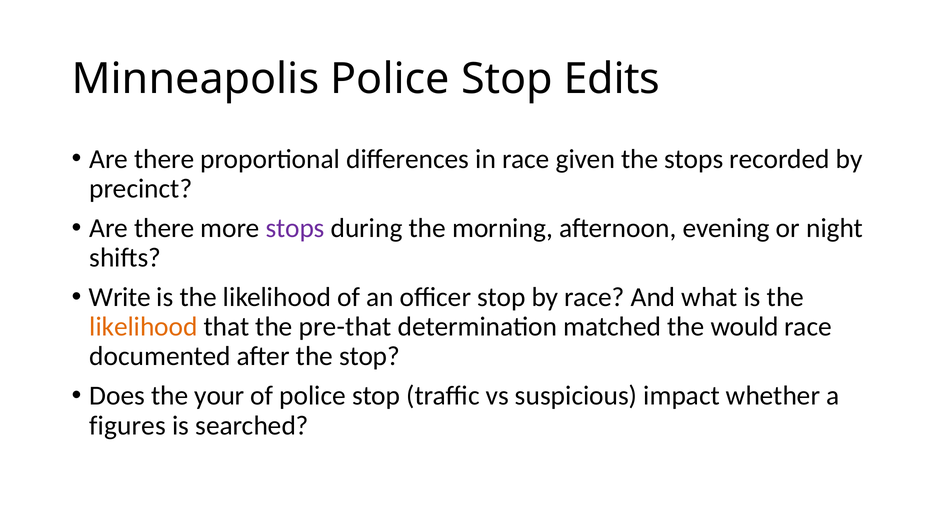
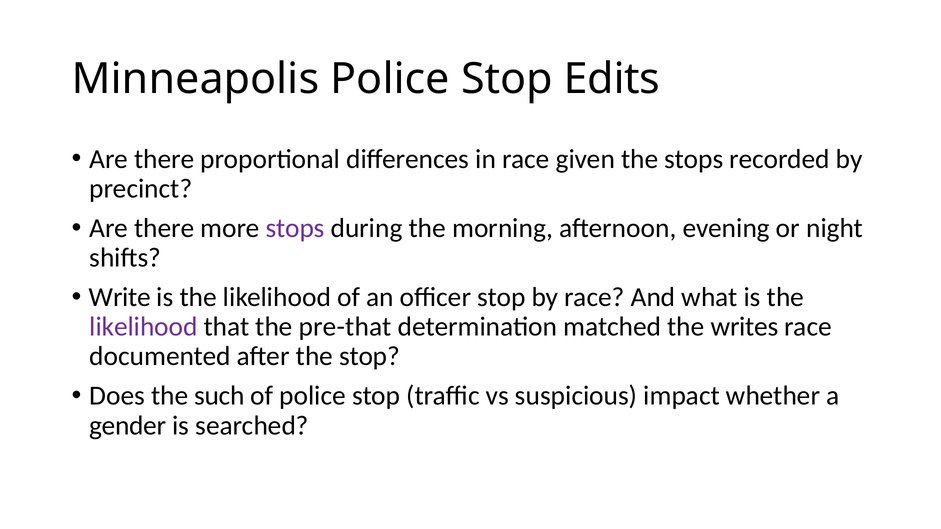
likelihood at (143, 327) colour: orange -> purple
would: would -> writes
your: your -> such
figures: figures -> gender
